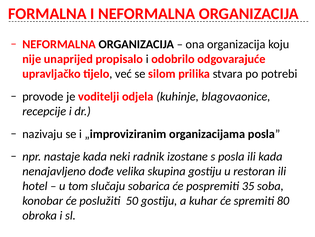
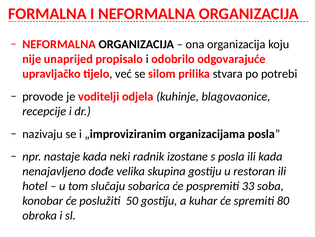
35: 35 -> 33
